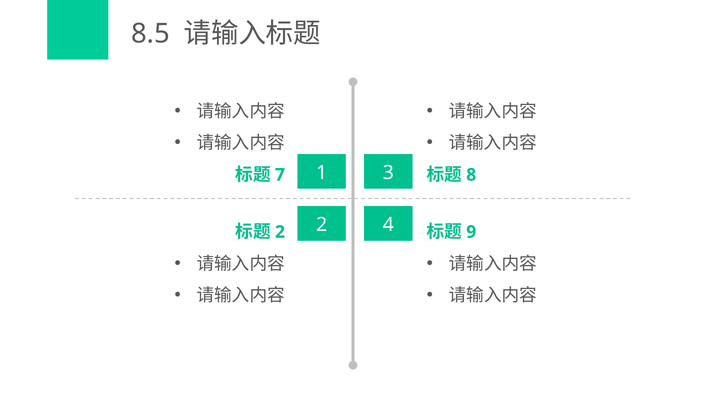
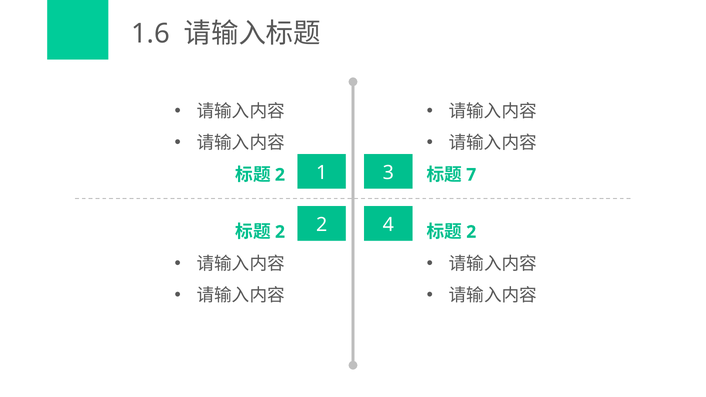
8.5: 8.5 -> 1.6
7 at (280, 175): 7 -> 2
8: 8 -> 7
9 at (471, 232): 9 -> 2
